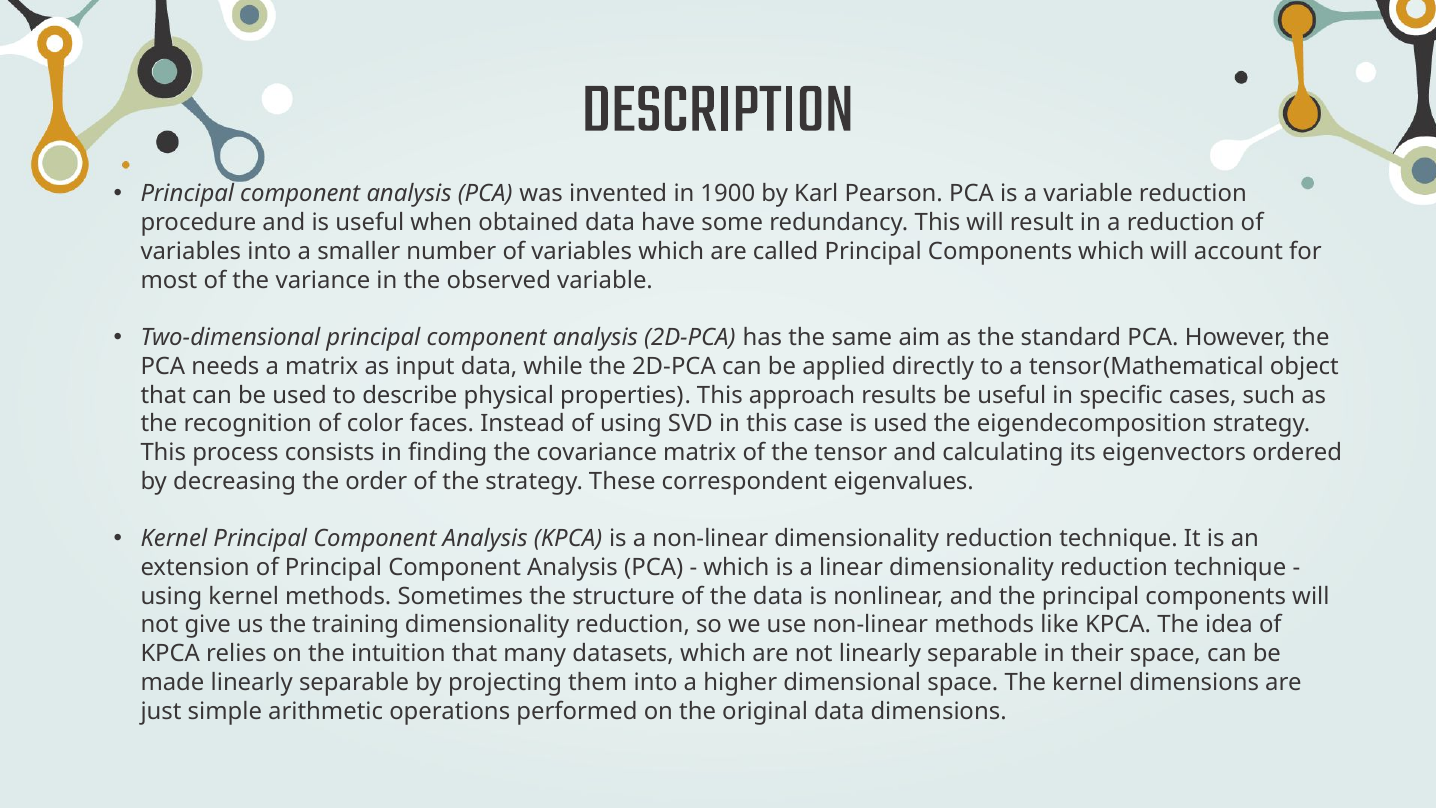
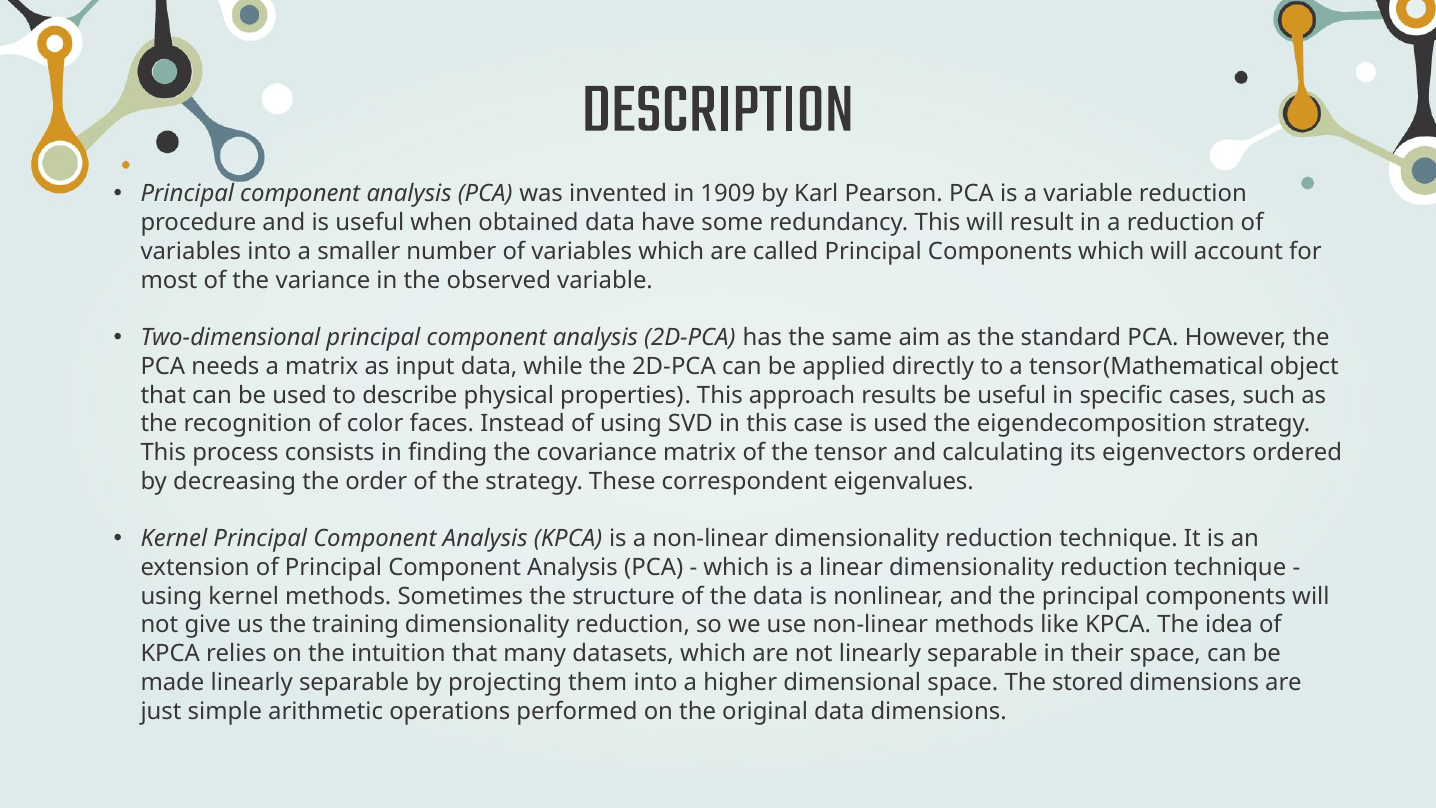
1900: 1900 -> 1909
The kernel: kernel -> stored
